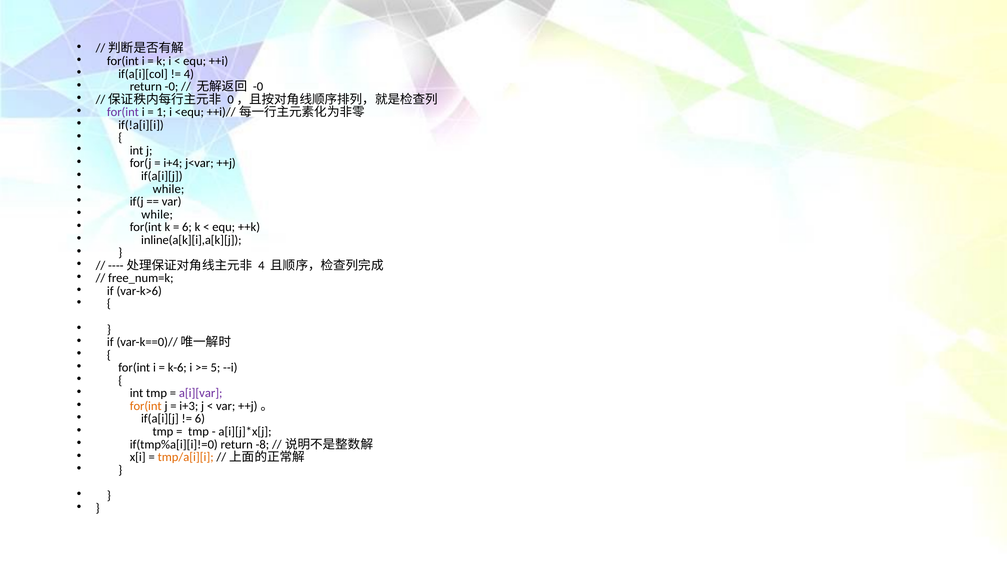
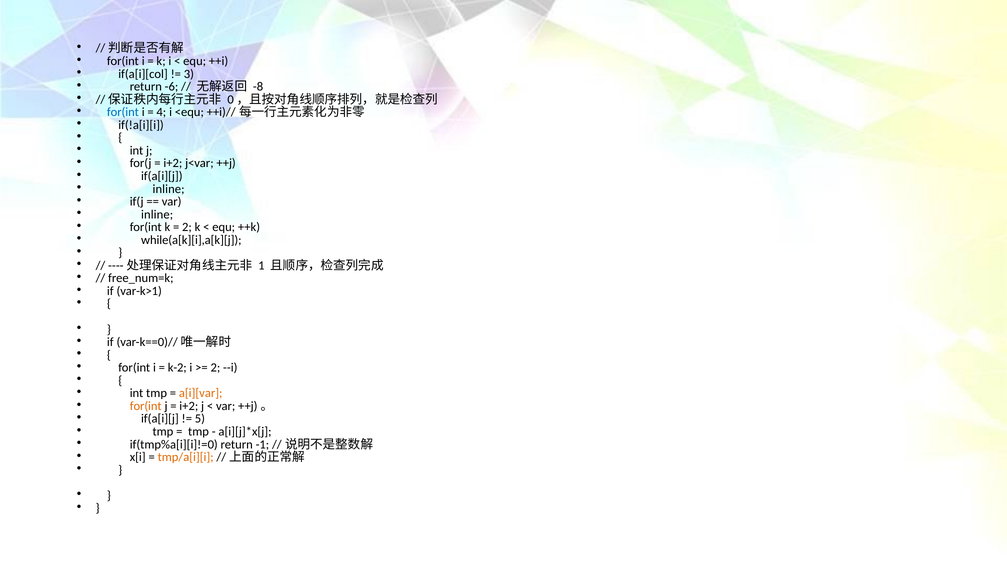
4 at (189, 74): 4 -> 3
return -0: -0 -> -6
-0 at (258, 87): -0 -> -8
for(int at (123, 112) colour: purple -> blue
1: 1 -> 4
i+4 at (173, 163): i+4 -> i+2
while at (169, 189): while -> inline
while at (157, 215): while -> inline
6 at (187, 227): 6 -> 2
inline(a[k][i],a[k][j: inline(a[k][i],a[k][j -> while(a[k][i],a[k][j
4 at (261, 266): 4 -> 1
var-k>6: var-k>6 -> var-k>1
k-6: k-6 -> k-2
5 at (215, 368): 5 -> 2
a[i][var colour: purple -> orange
i+3 at (189, 406): i+3 -> i+2
6 at (200, 419): 6 -> 5
-8: -8 -> -1
